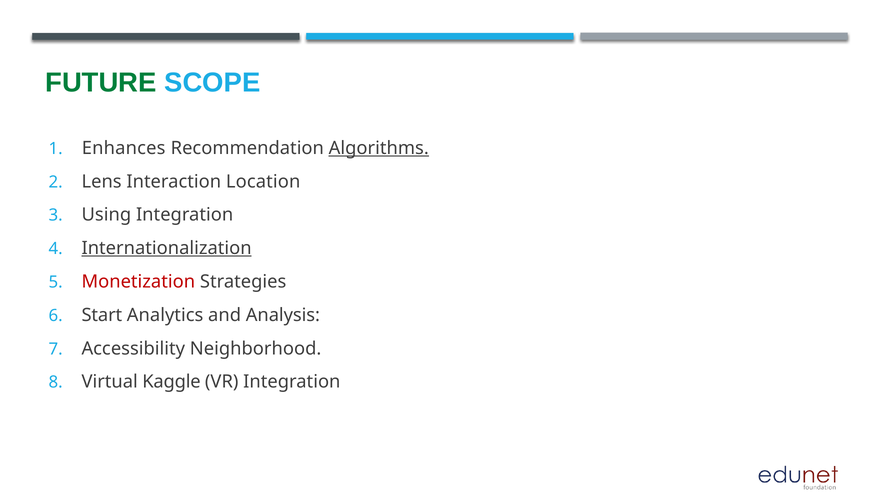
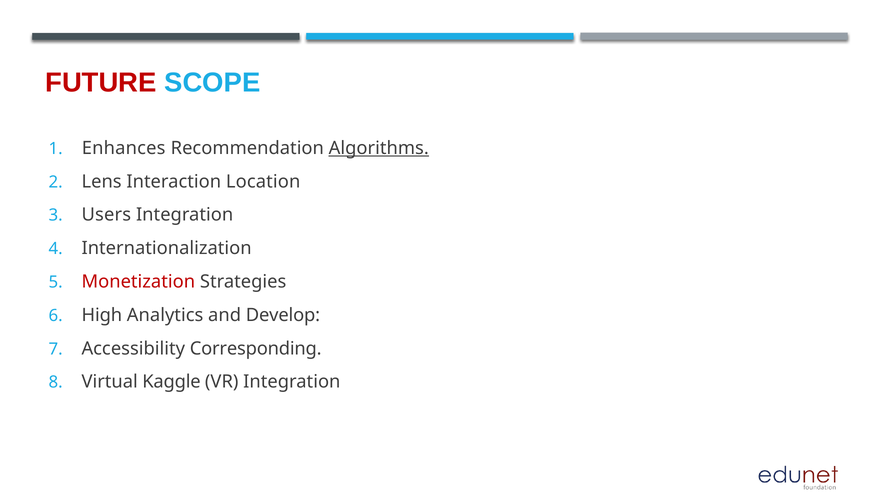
FUTURE colour: green -> red
Using: Using -> Users
Internationalization underline: present -> none
Start: Start -> High
Analysis: Analysis -> Develop
Neighborhood: Neighborhood -> Corresponding
